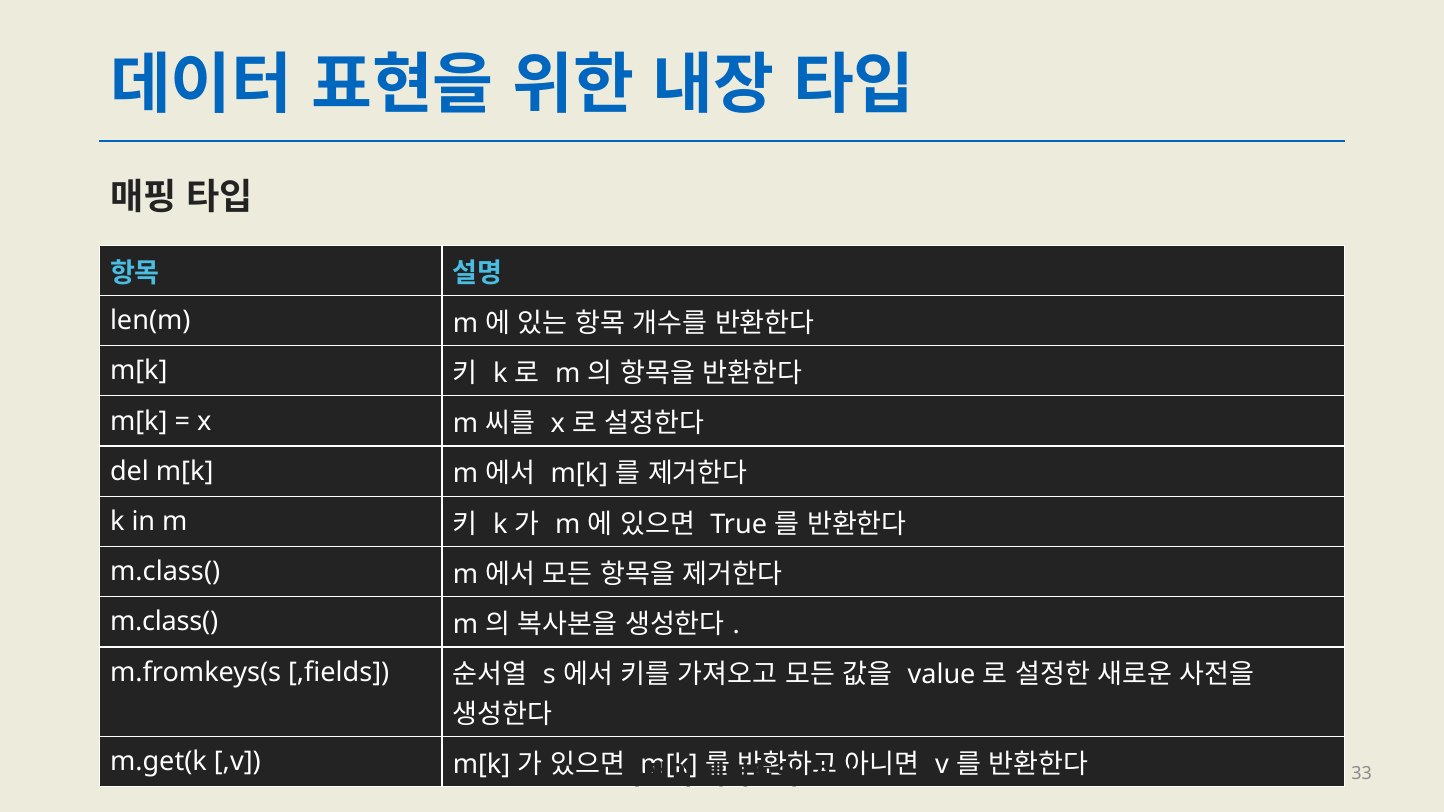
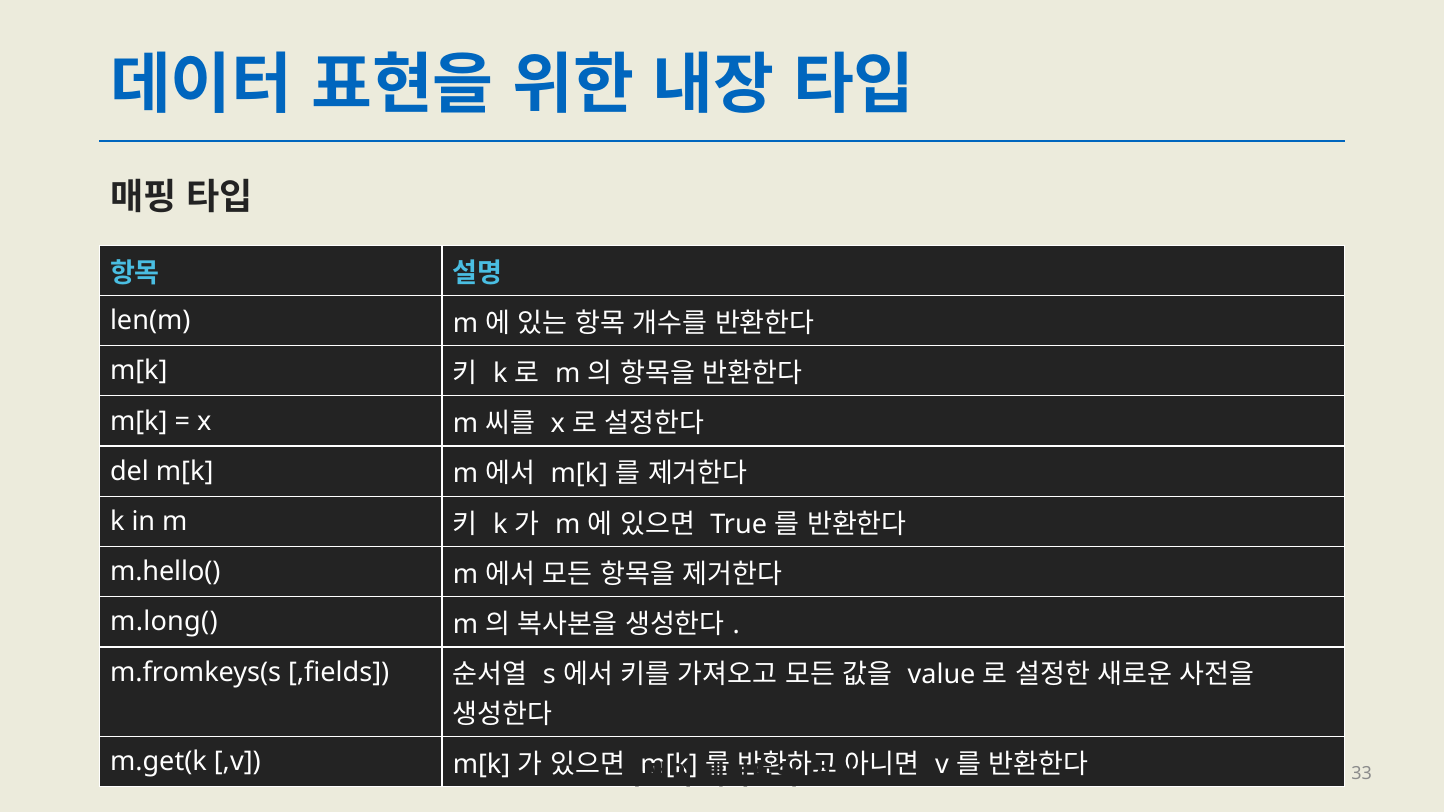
m.class( at (165, 572): m.class( -> m.hello(
m.class( at (164, 622): m.class( -> m.long(
